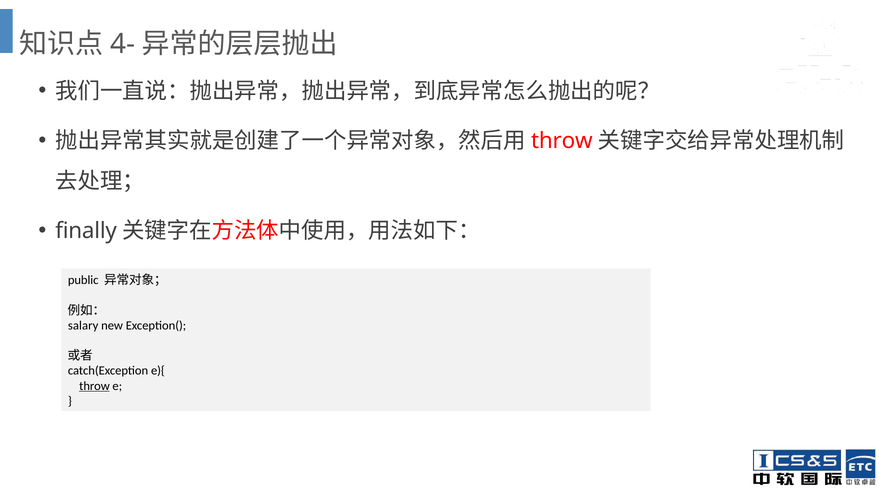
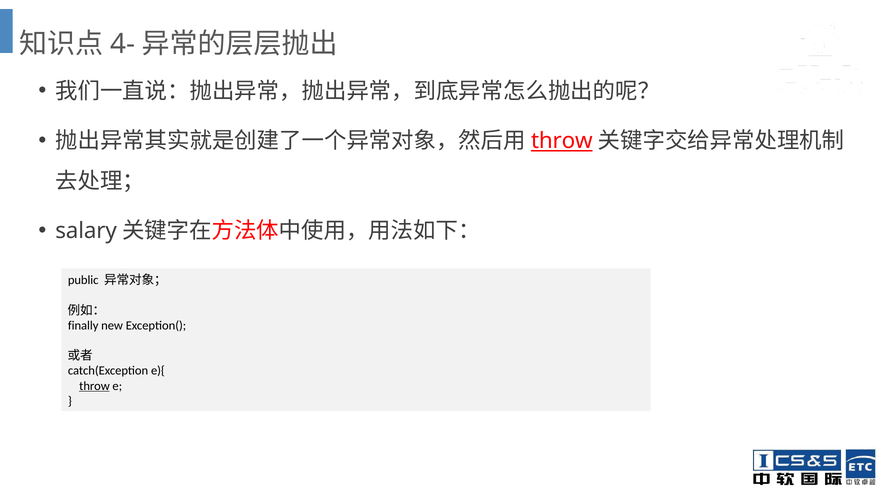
throw at (562, 141) underline: none -> present
finally: finally -> salary
salary: salary -> finally
